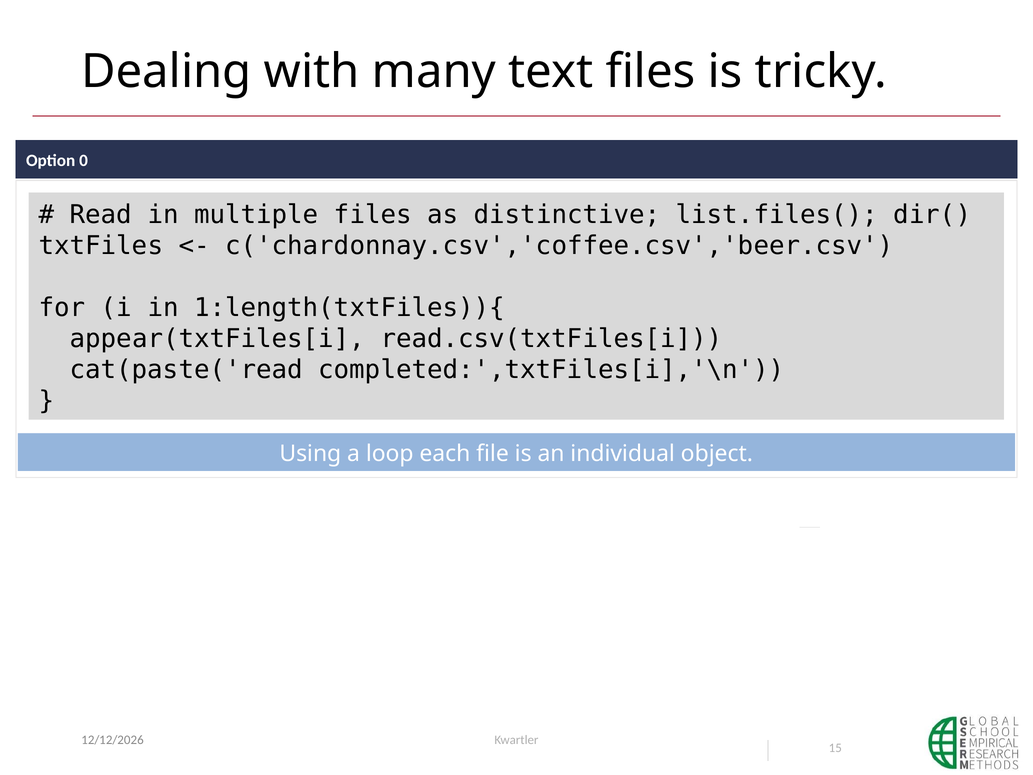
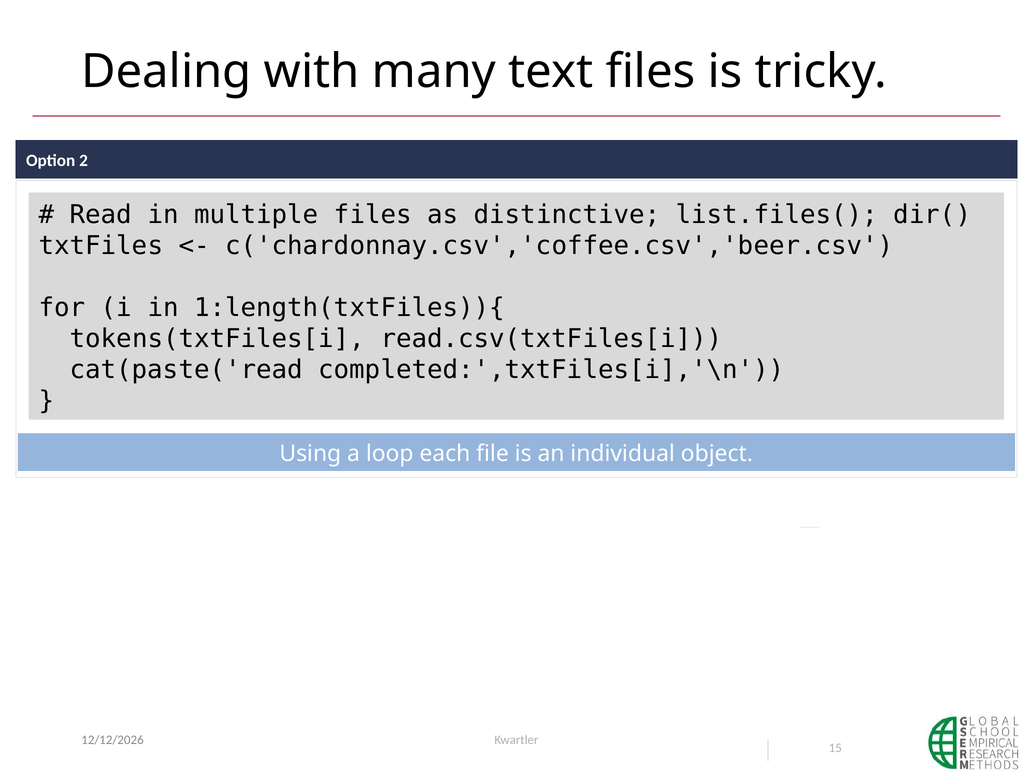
0: 0 -> 2
appear(txtFiles[i: appear(txtFiles[i -> tokens(txtFiles[i
